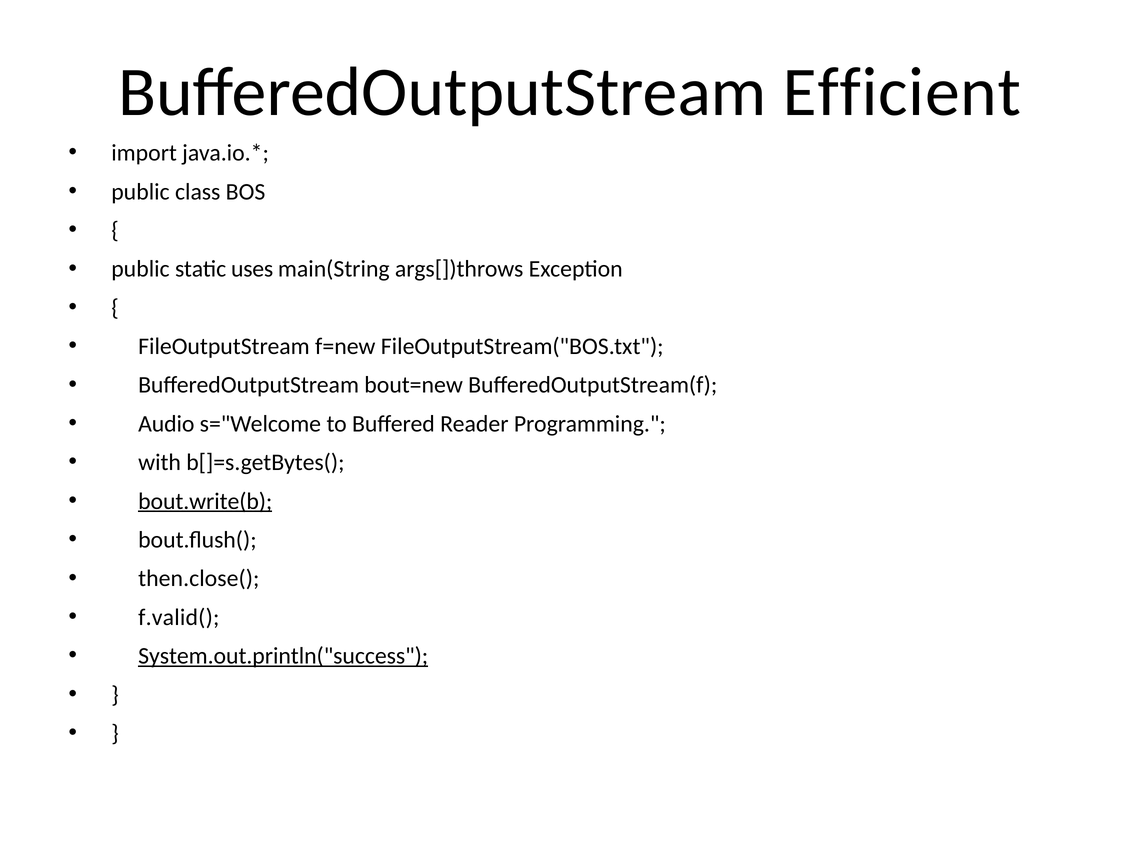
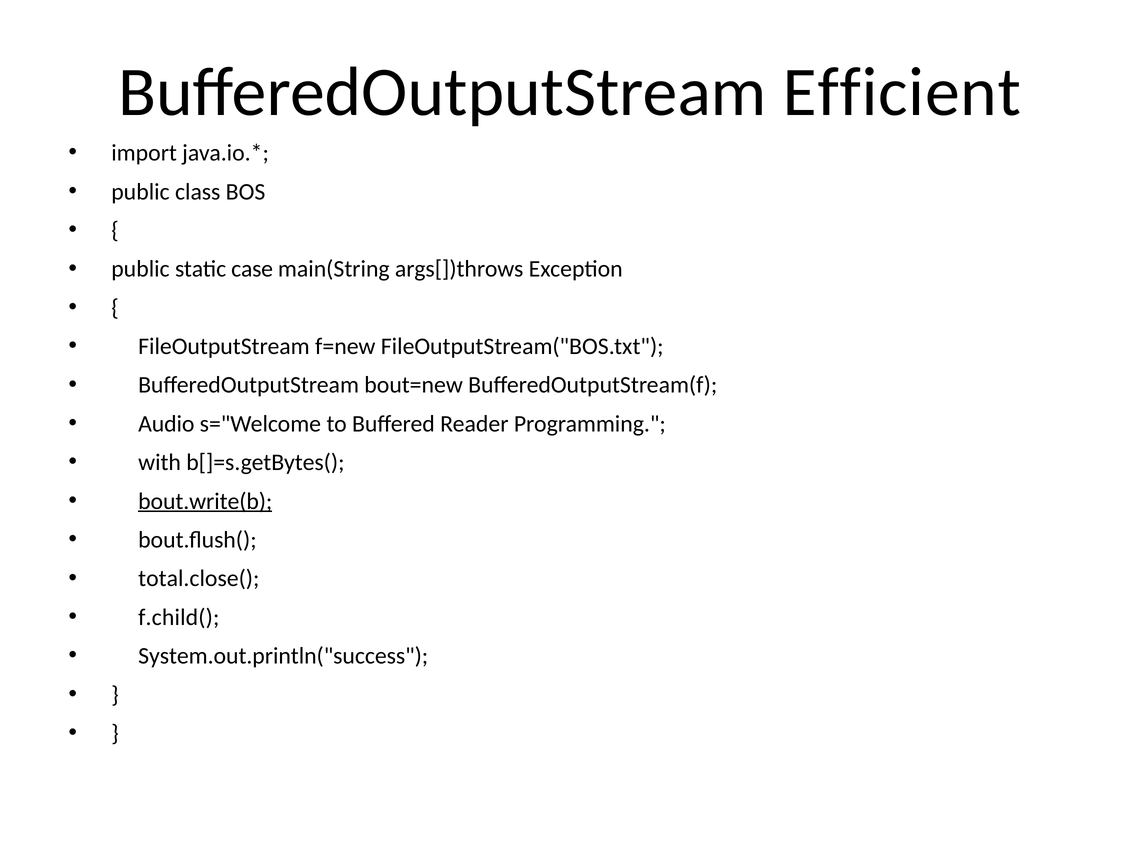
uses: uses -> case
then.close(: then.close( -> total.close(
f.valid(: f.valid( -> f.child(
System.out.println("success underline: present -> none
